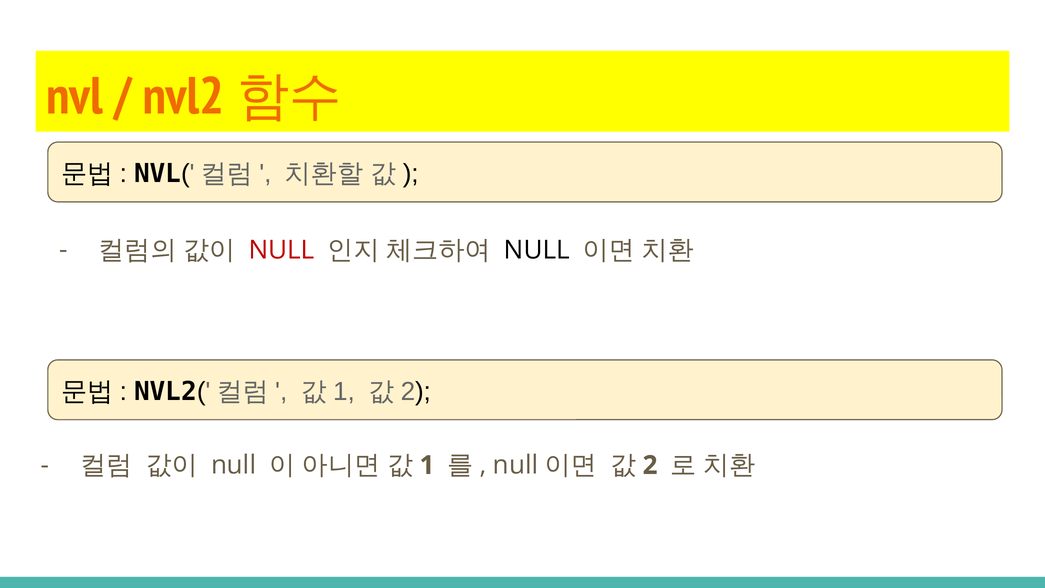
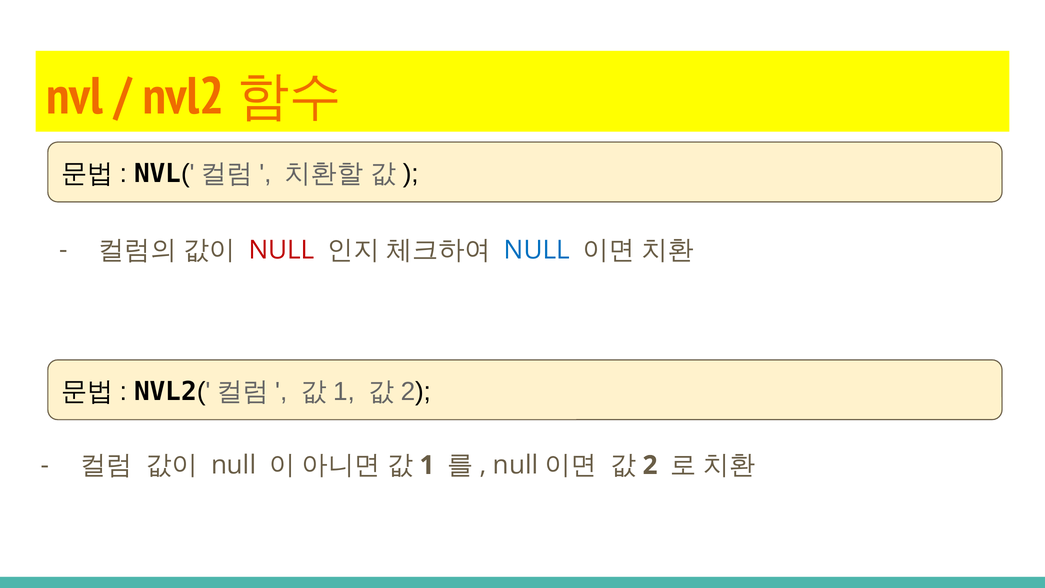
NULL at (537, 250) colour: black -> blue
